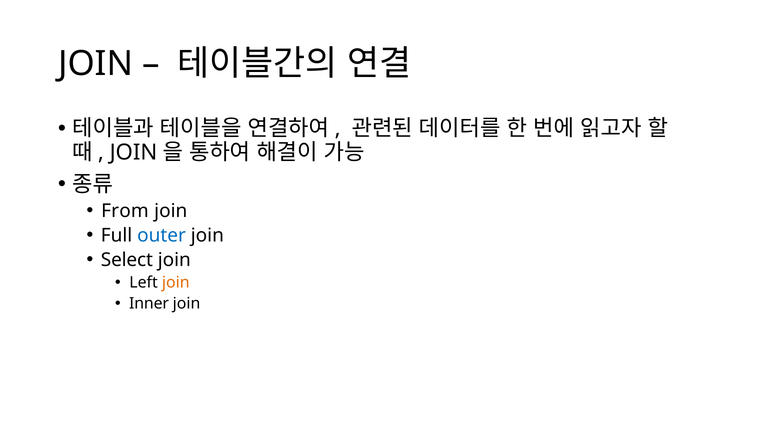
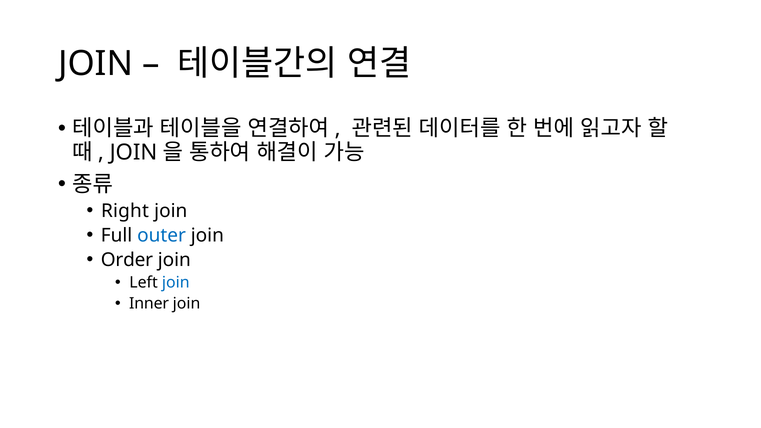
From: From -> Right
Select: Select -> Order
join at (176, 283) colour: orange -> blue
